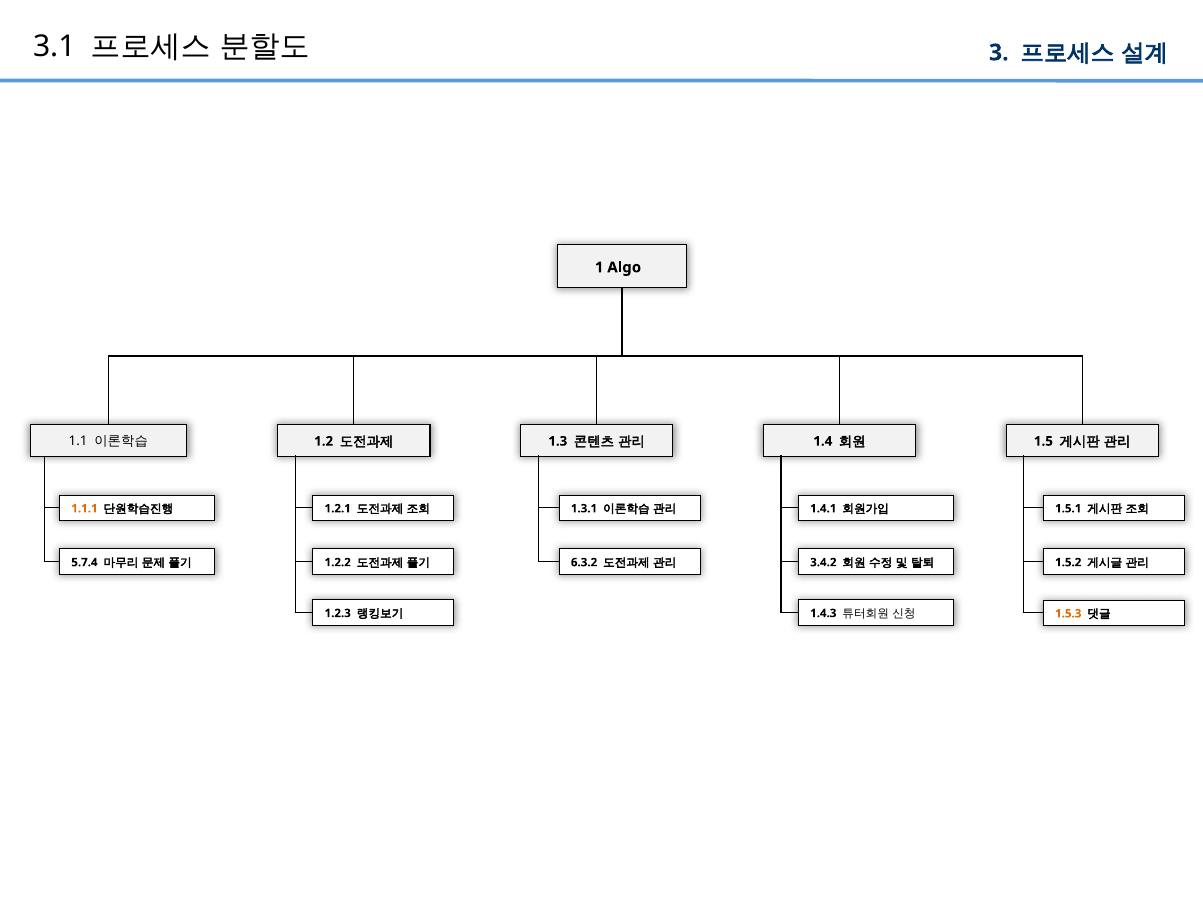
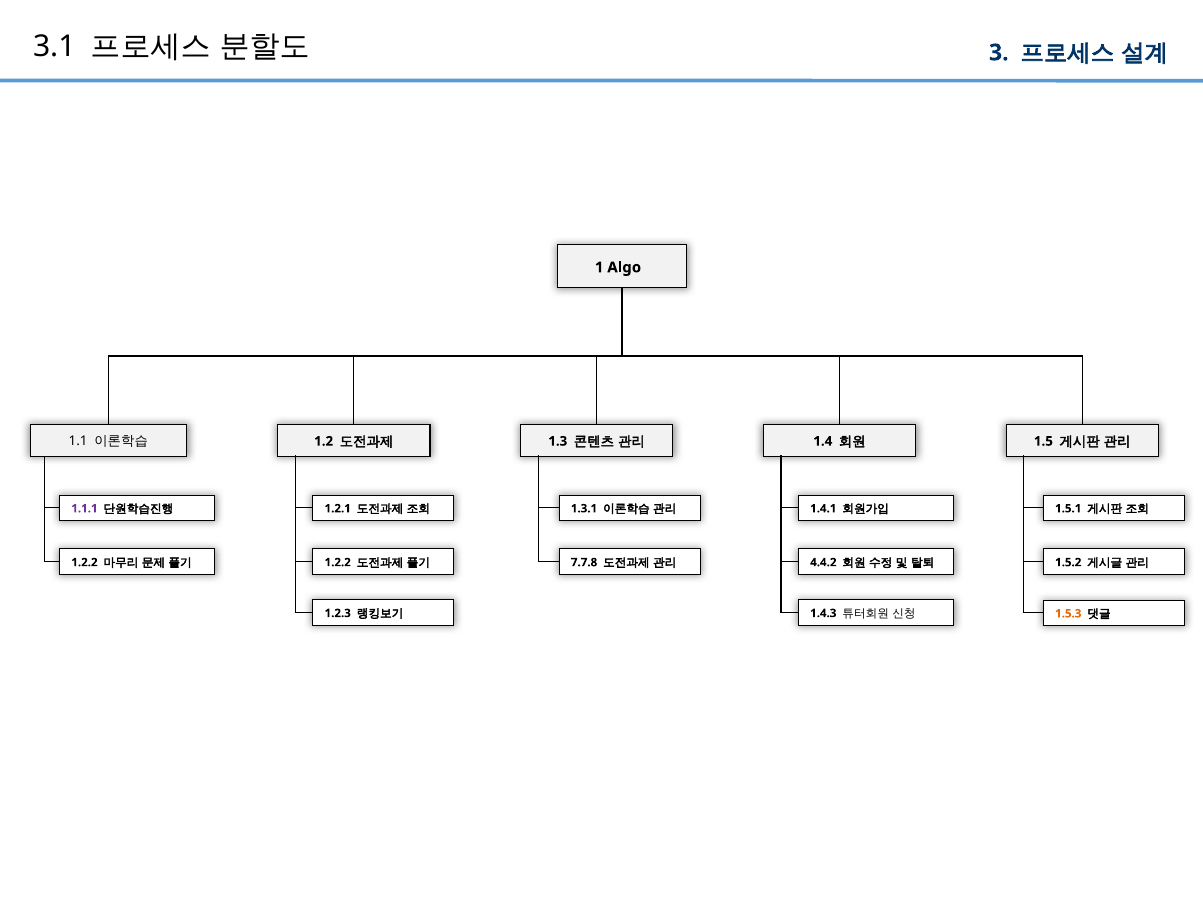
1.1.1 colour: orange -> purple
5.7.4 at (84, 563): 5.7.4 -> 1.2.2
6.3.2: 6.3.2 -> 7.7.8
3.4.2: 3.4.2 -> 4.4.2
